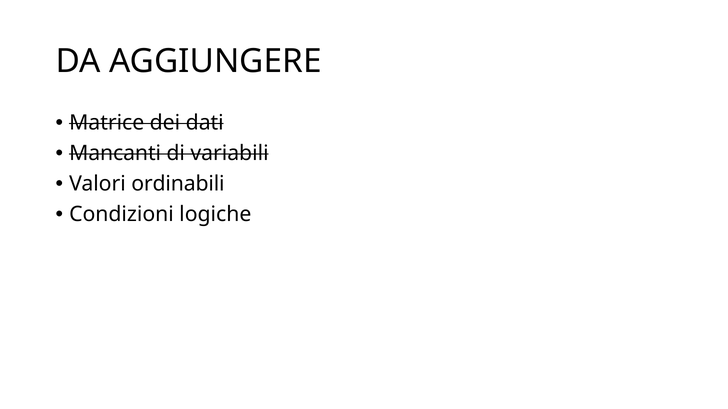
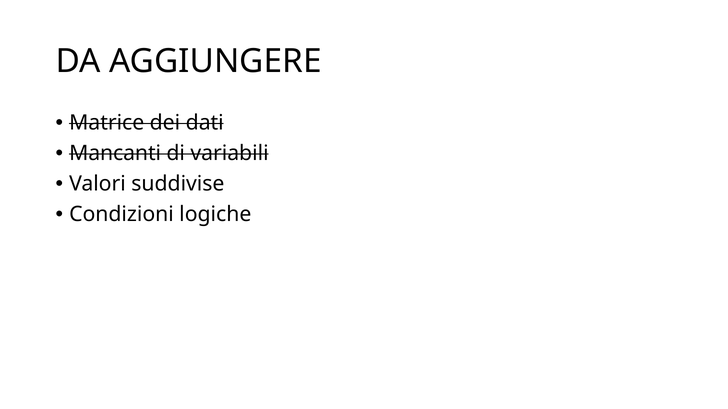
ordinabili: ordinabili -> suddivise
